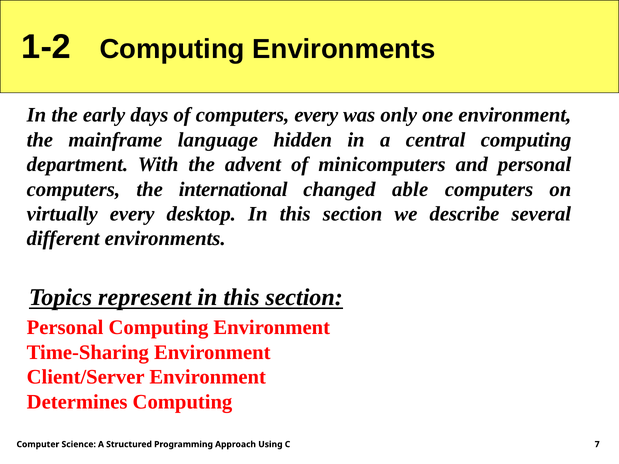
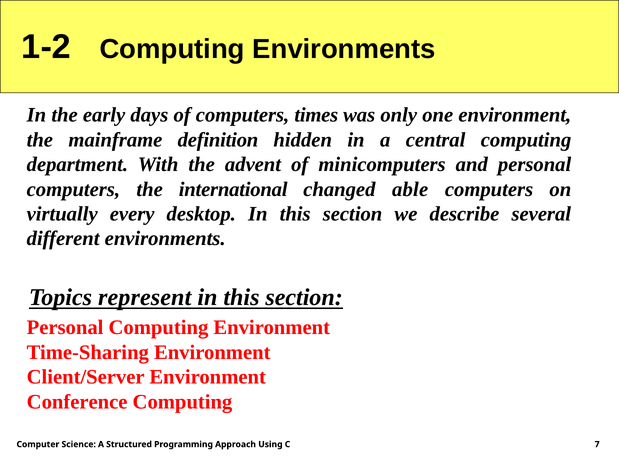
computers every: every -> times
language: language -> definition
Determines: Determines -> Conference
